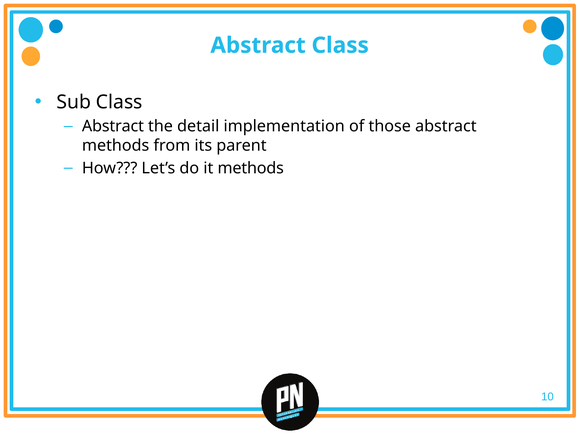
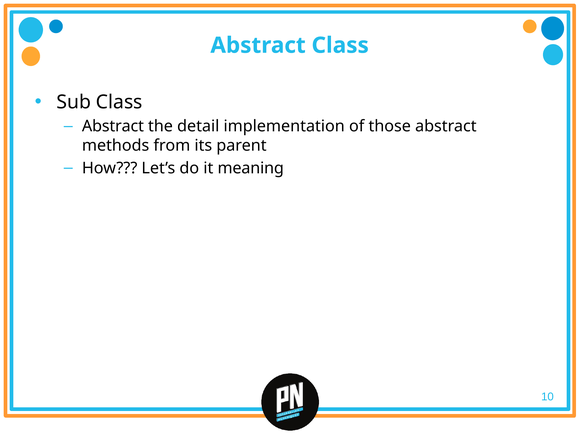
it methods: methods -> meaning
